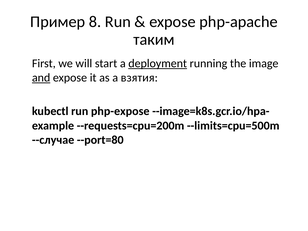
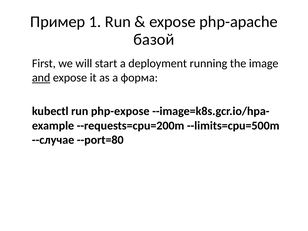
8: 8 -> 1
таким: таким -> базой
deployment underline: present -> none
взятия: взятия -> форма
